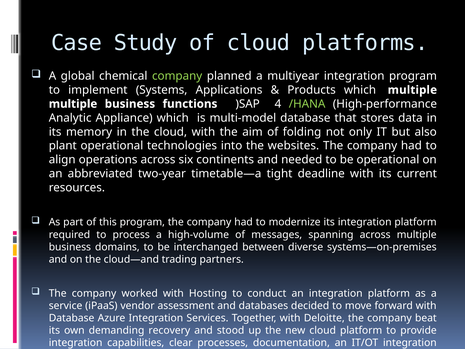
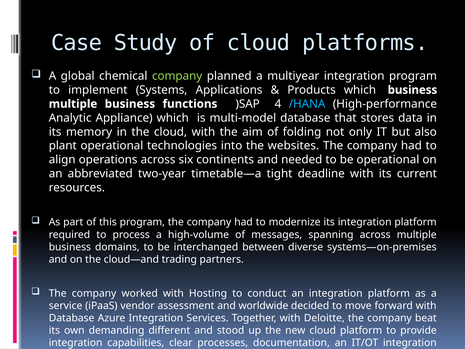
which multiple: multiple -> business
/HANA colour: light green -> light blue
databases: databases -> worldwide
recovery: recovery -> different
